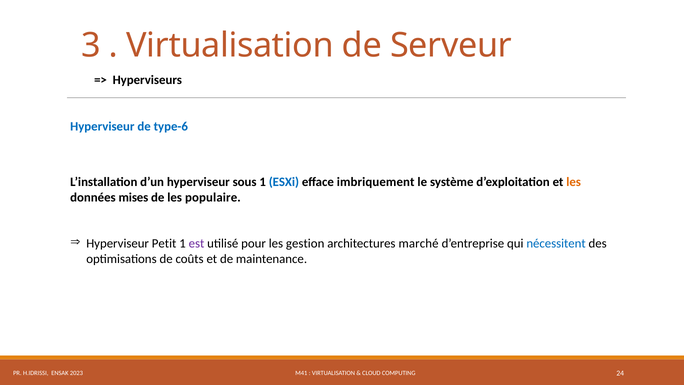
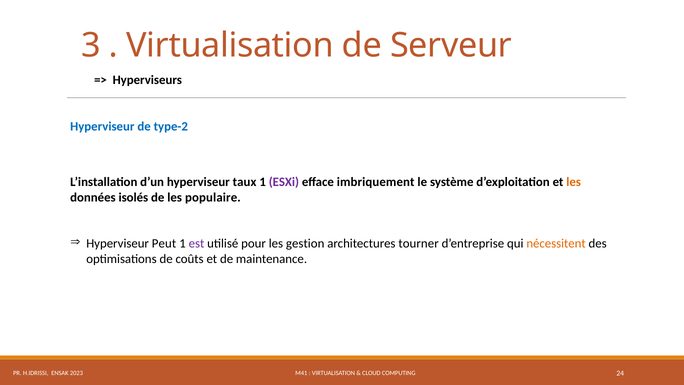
type-6: type-6 -> type-2
sous: sous -> taux
ESXi colour: blue -> purple
mises: mises -> isolés
Petit: Petit -> Peut
marché: marché -> tourner
nécessitent colour: blue -> orange
